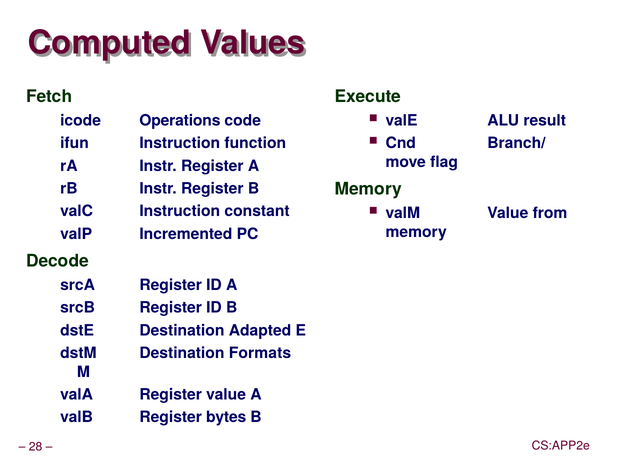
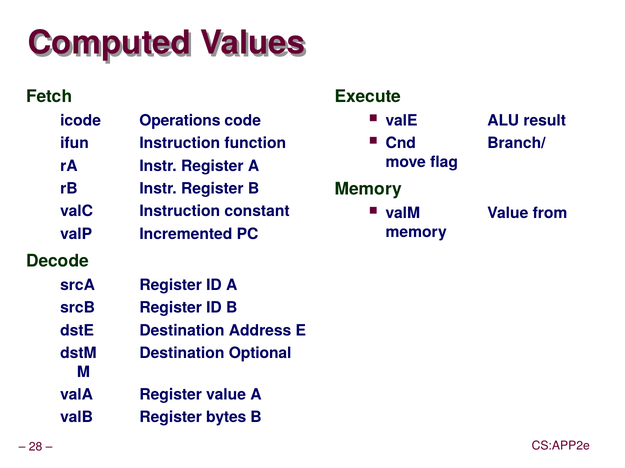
Adapted: Adapted -> Address
Formats: Formats -> Optional
